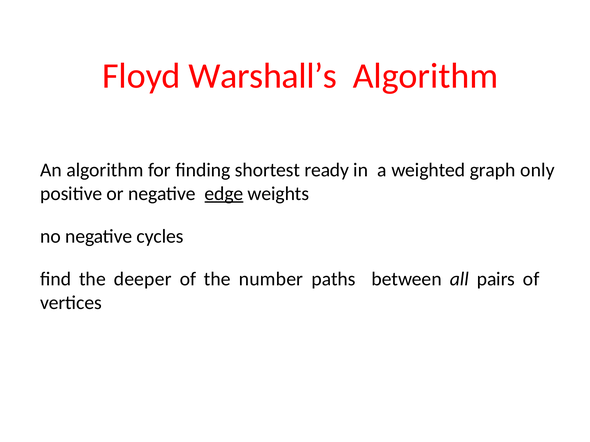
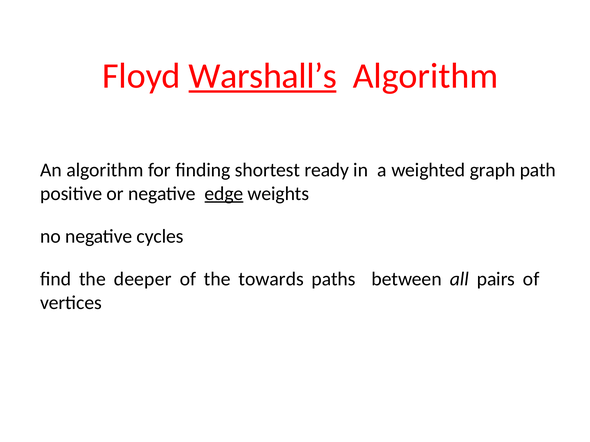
Warshall’s underline: none -> present
only: only -> path
number: number -> towards
